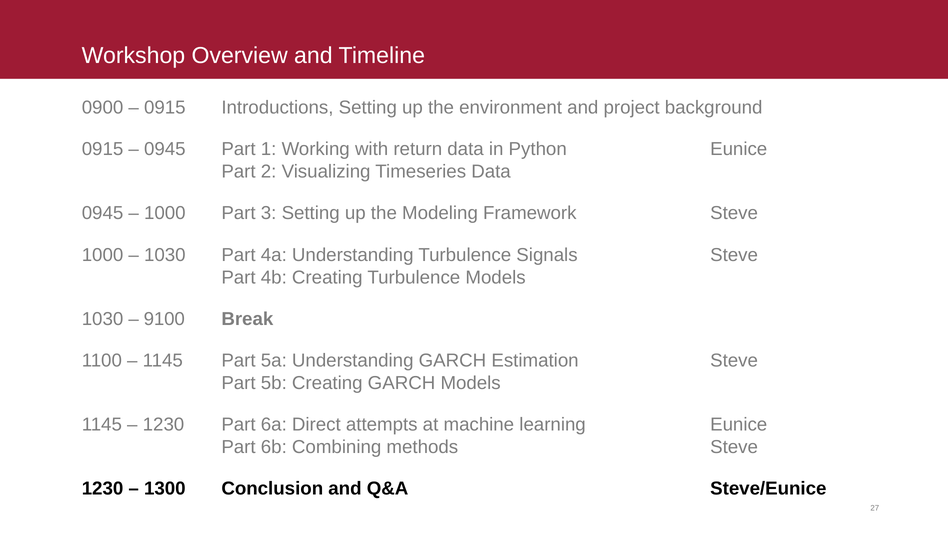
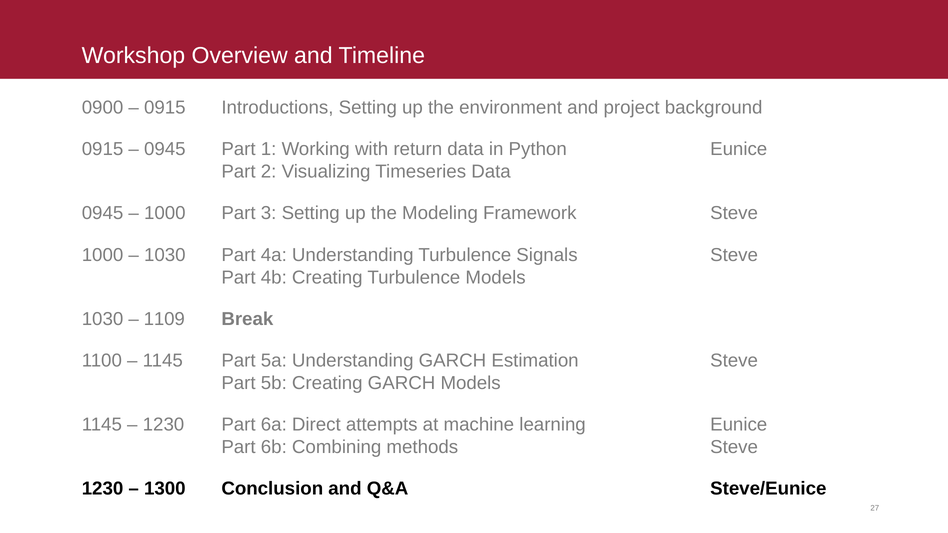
9100: 9100 -> 1109
